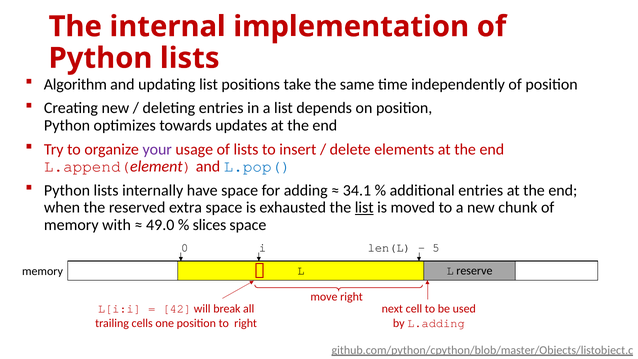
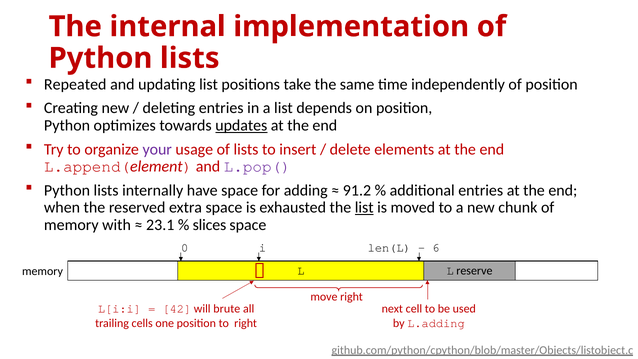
Algorithm: Algorithm -> Repeated
updates underline: none -> present
L.pop( colour: blue -> purple
34.1: 34.1 -> 91.2
49.0: 49.0 -> 23.1
5: 5 -> 6
break: break -> brute
